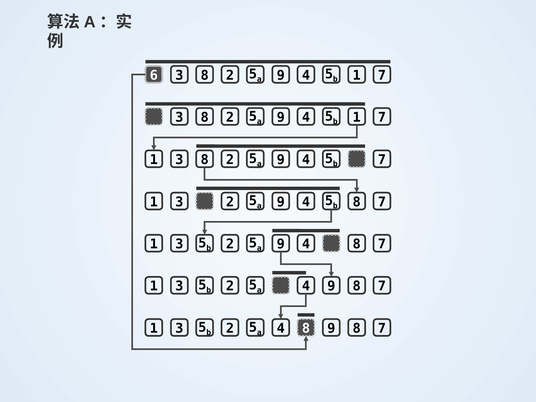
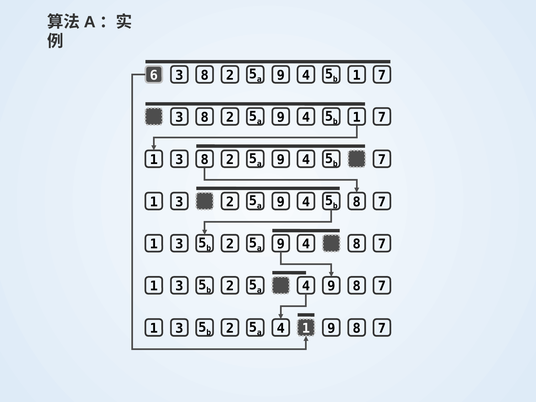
8 at (306, 328): 8 -> 1
